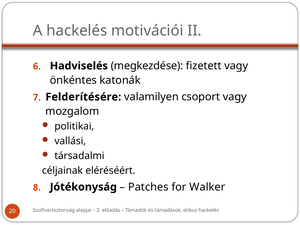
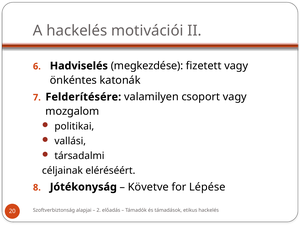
Patches: Patches -> Követve
Walker: Walker -> Lépése
